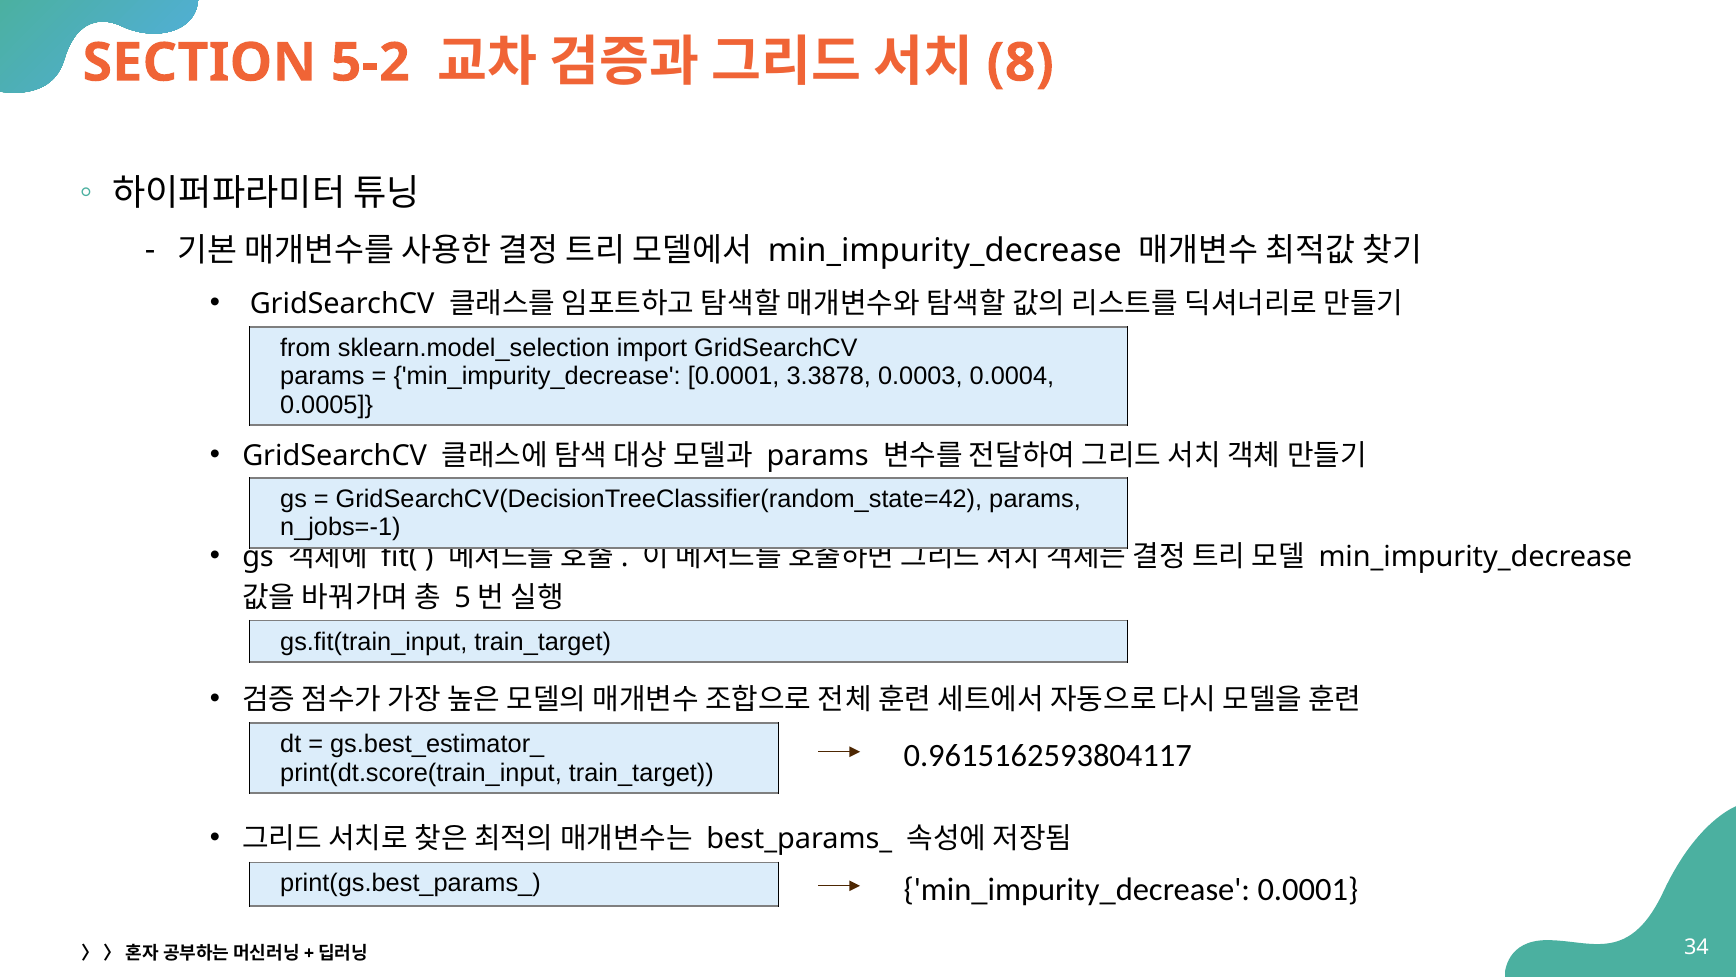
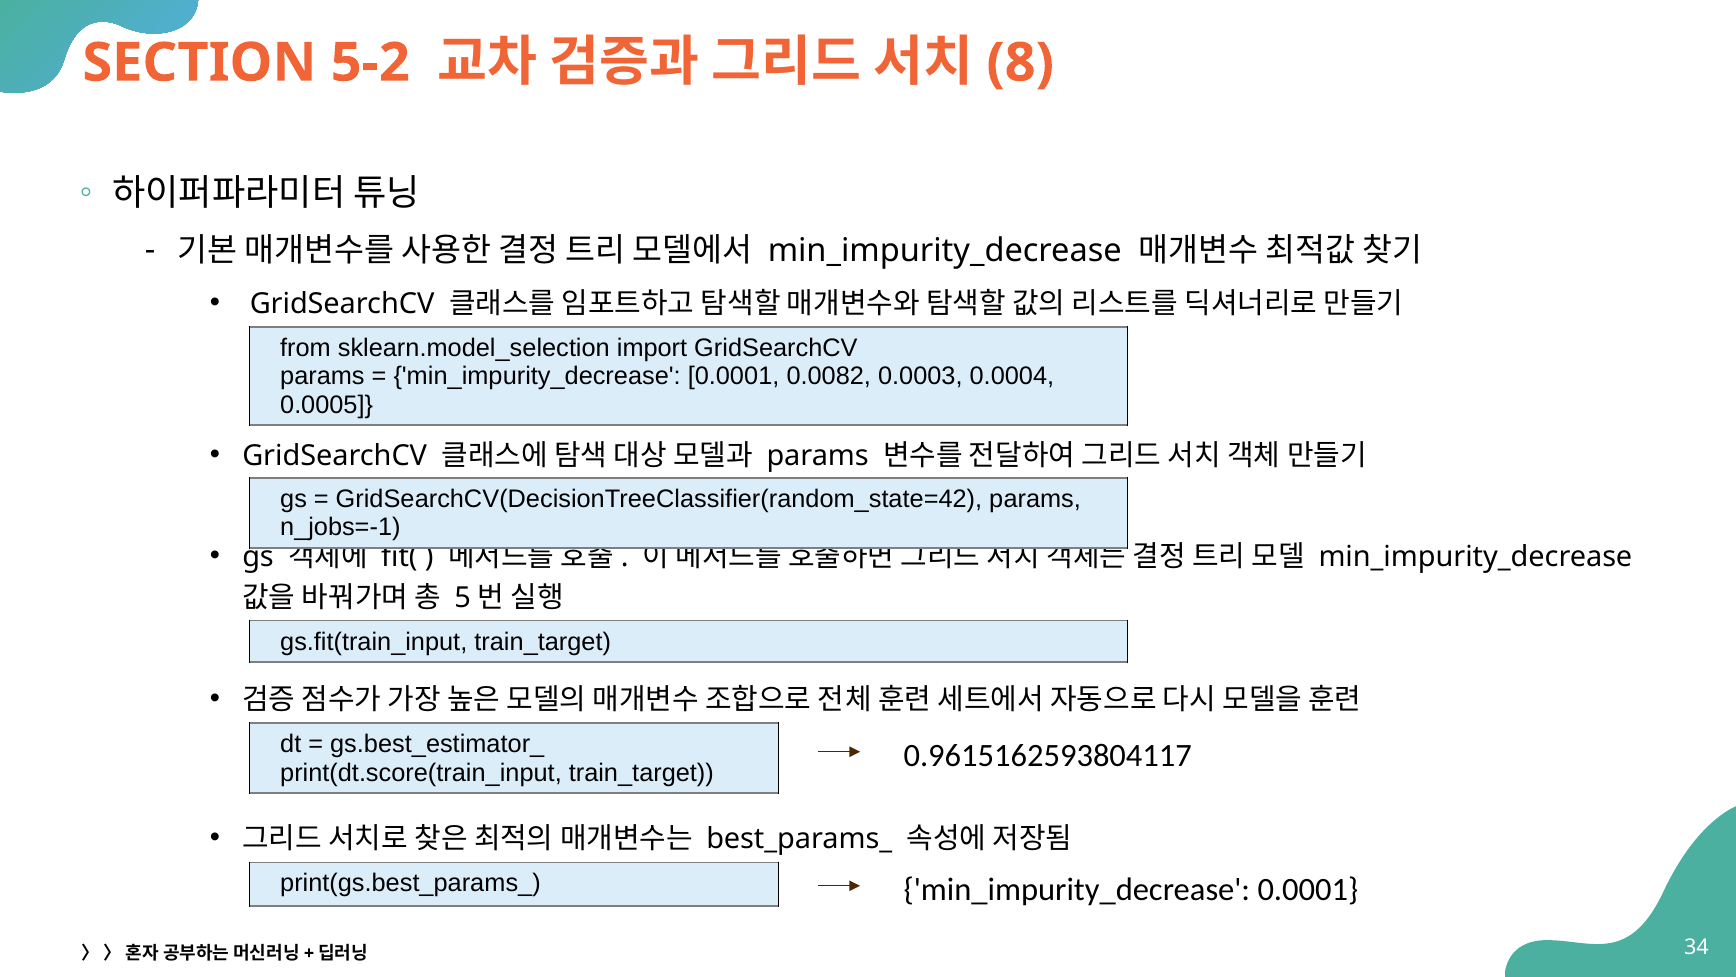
3.3878: 3.3878 -> 0.0082
